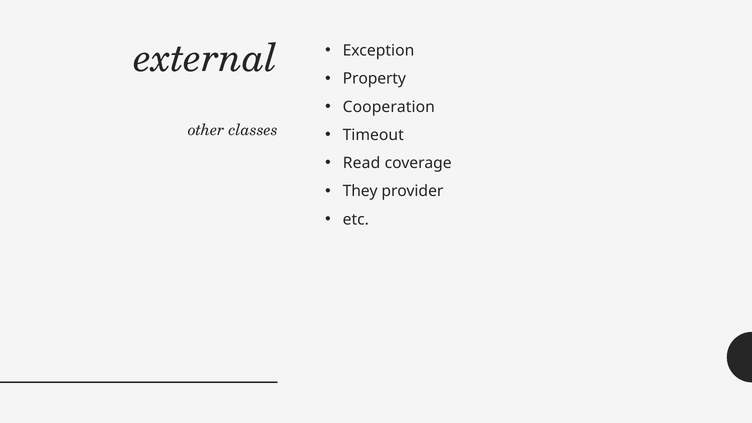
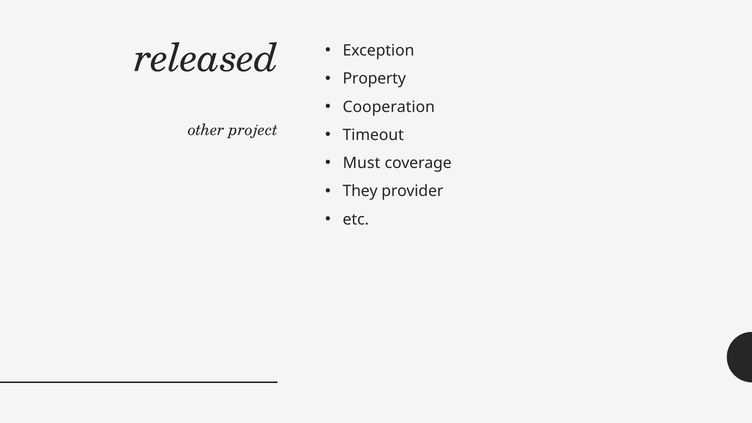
external: external -> released
classes: classes -> project
Read: Read -> Must
